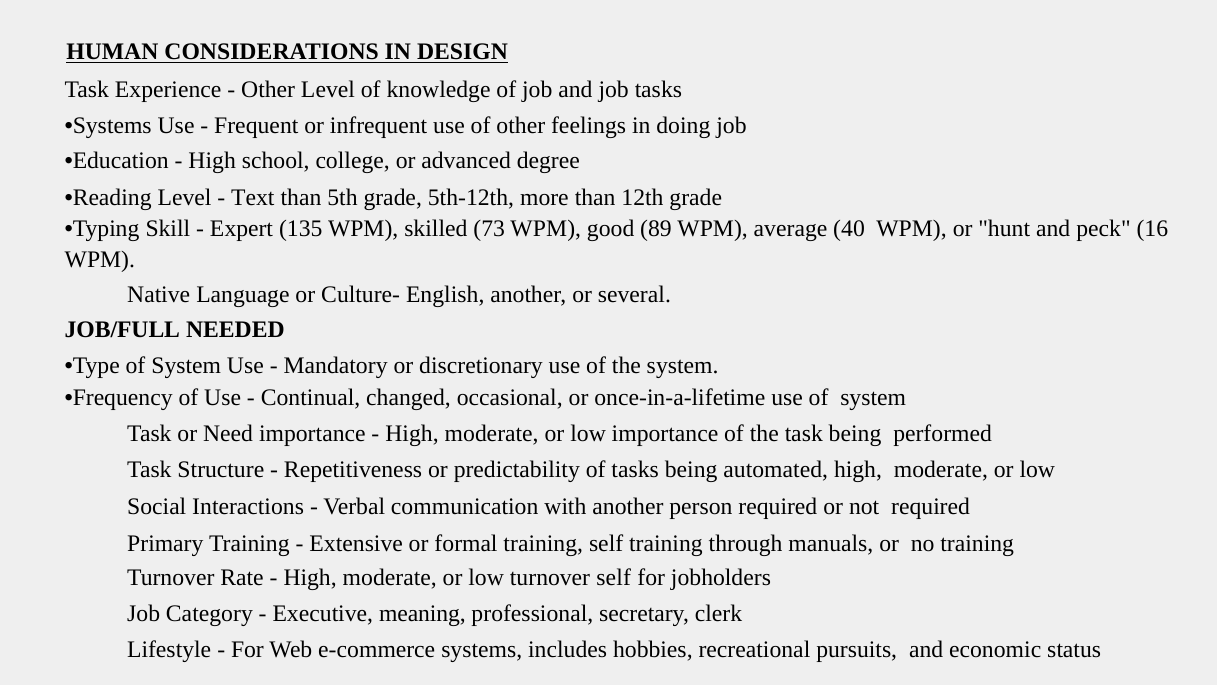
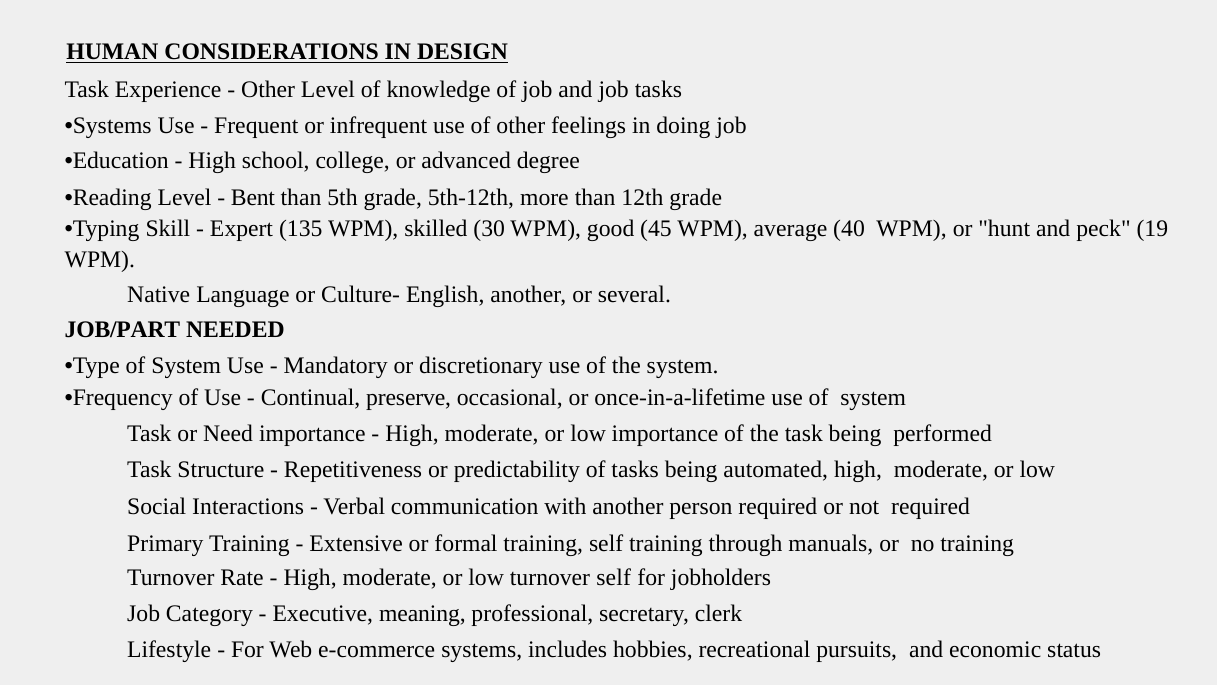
Text: Text -> Bent
73: 73 -> 30
89: 89 -> 45
16: 16 -> 19
JOB/FULL: JOB/FULL -> JOB/PART
changed: changed -> preserve
